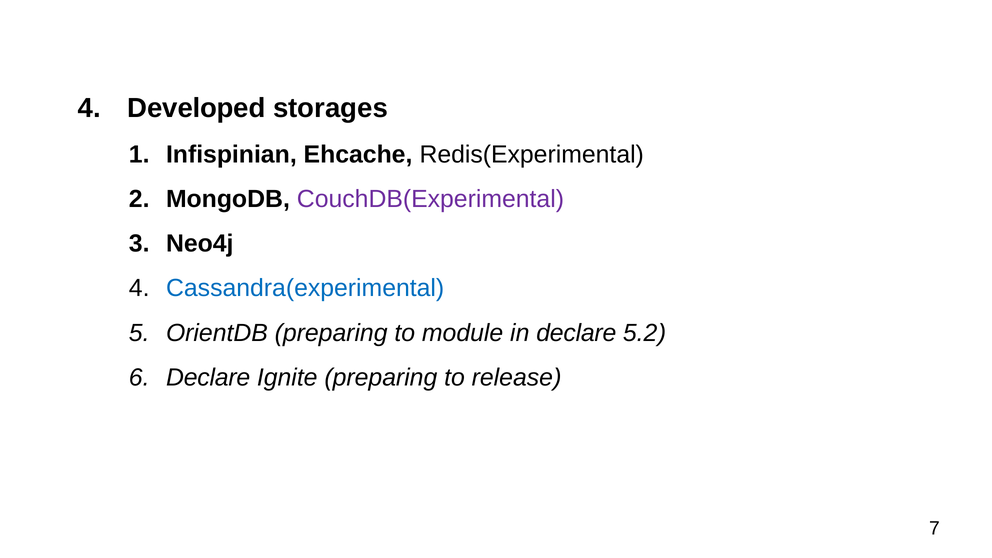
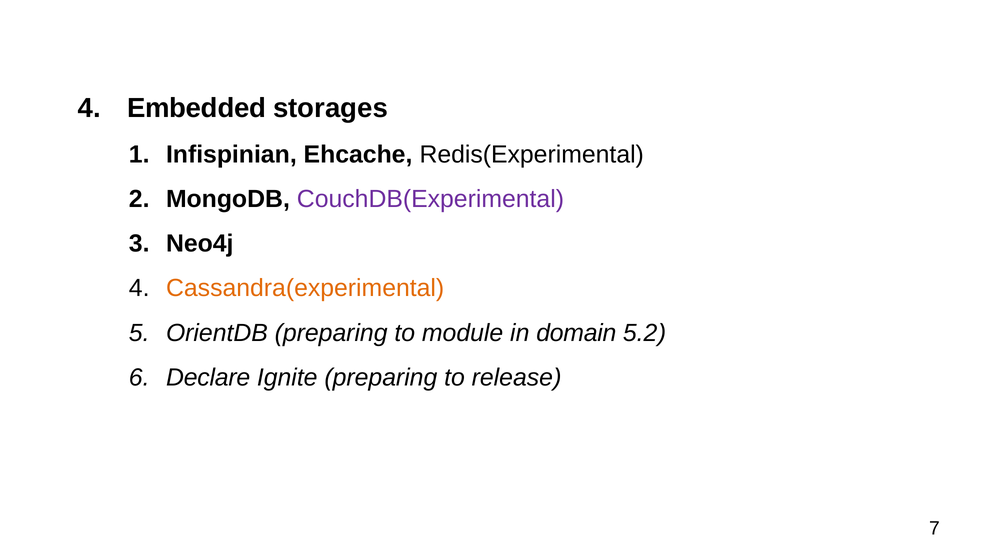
Developed: Developed -> Embedded
Cassandra(experimental colour: blue -> orange
in declare: declare -> domain
